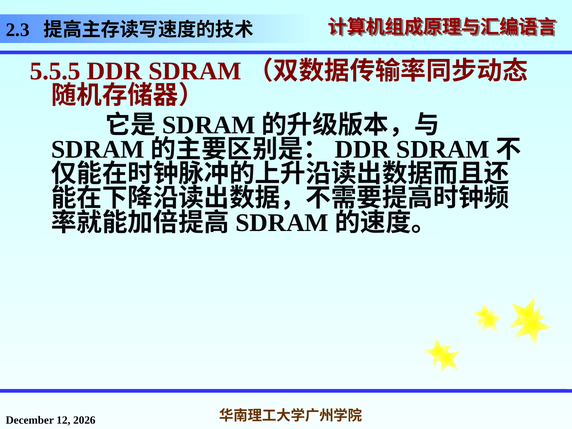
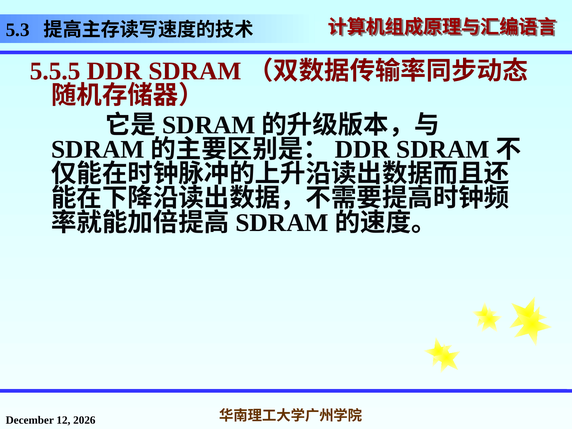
2.3: 2.3 -> 5.3
